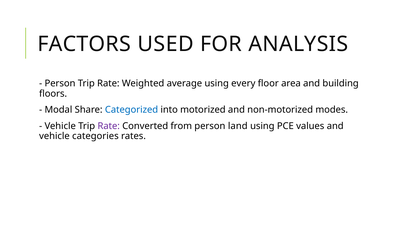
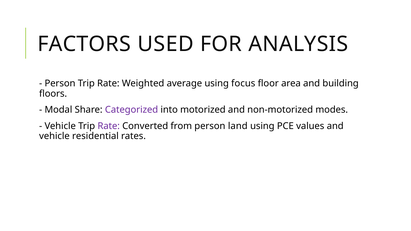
every: every -> focus
Categorized colour: blue -> purple
categories: categories -> residential
